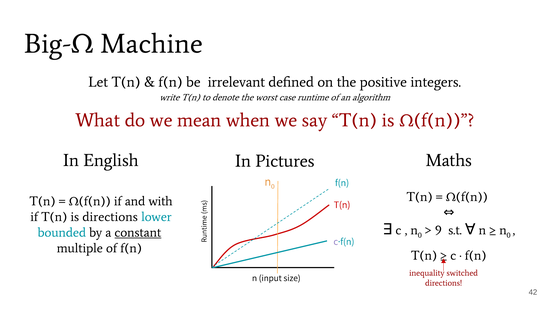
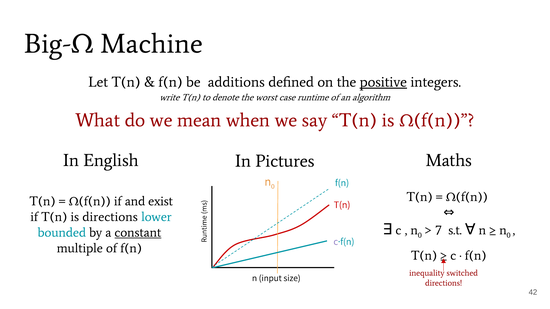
irrelevant: irrelevant -> additions
positive underline: none -> present
with: with -> exist
9: 9 -> 7
